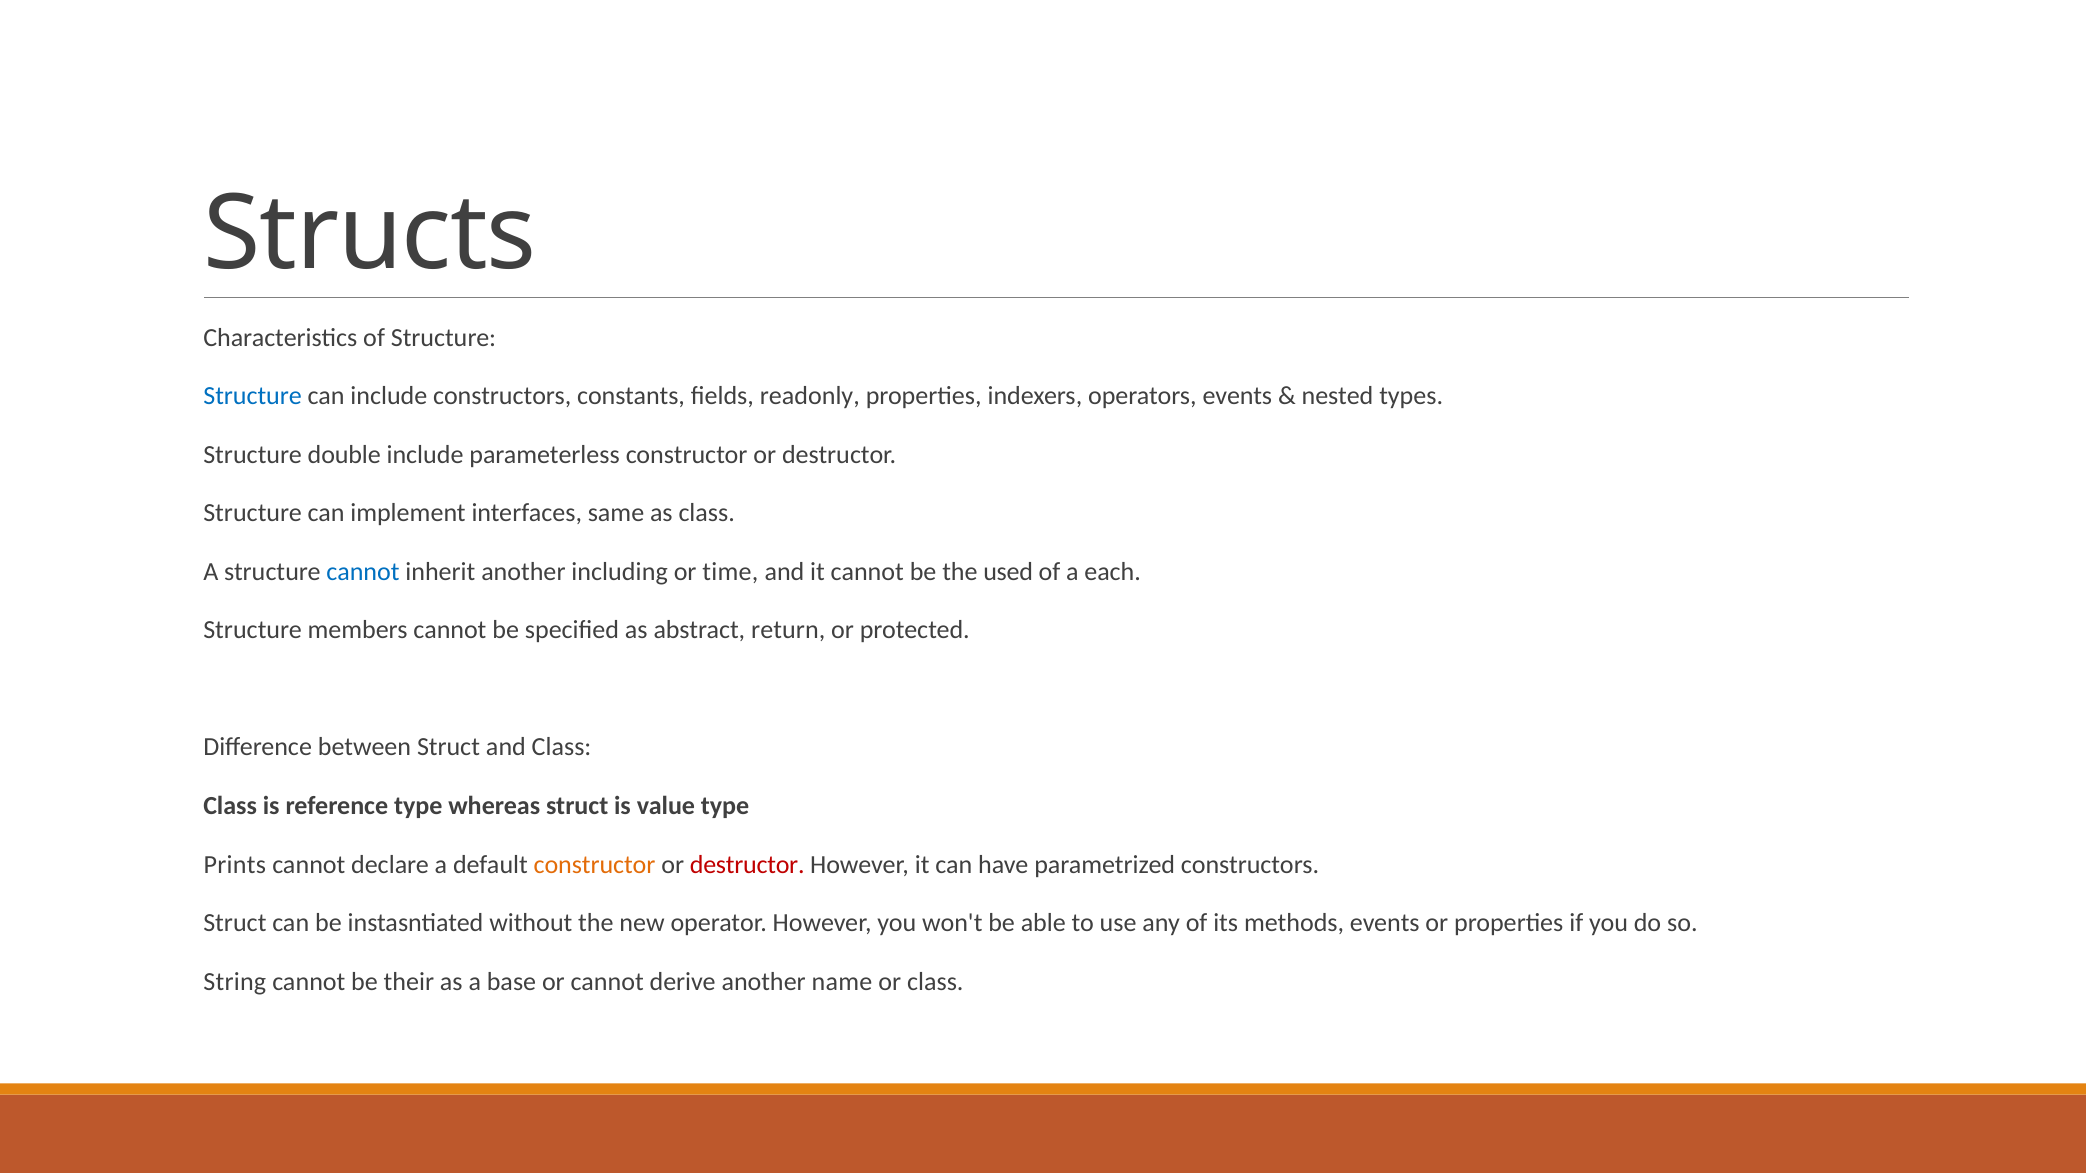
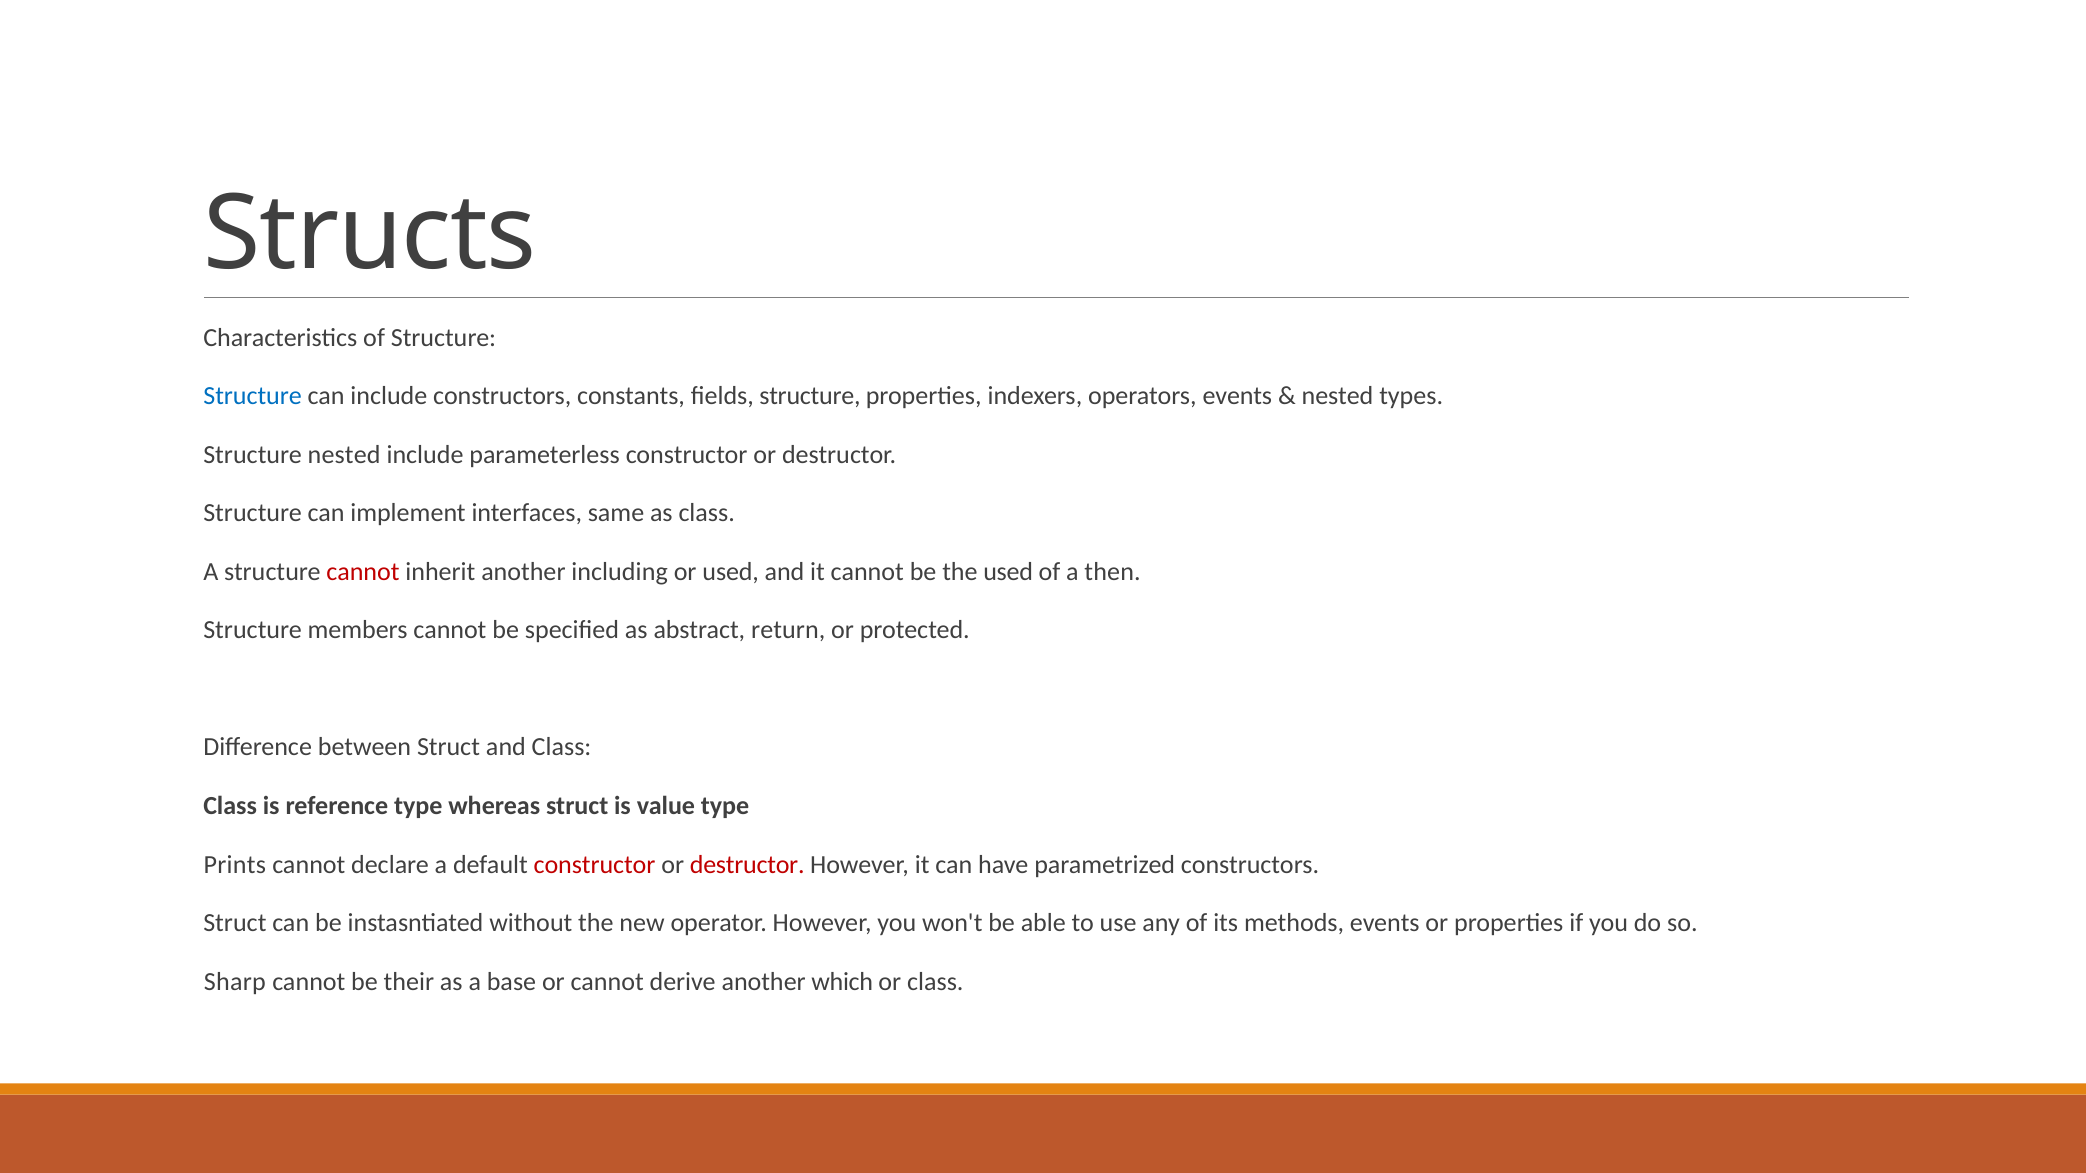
fields readonly: readonly -> structure
Structure double: double -> nested
cannot at (363, 572) colour: blue -> red
or time: time -> used
each: each -> then
constructor at (595, 865) colour: orange -> red
String: String -> Sharp
name: name -> which
